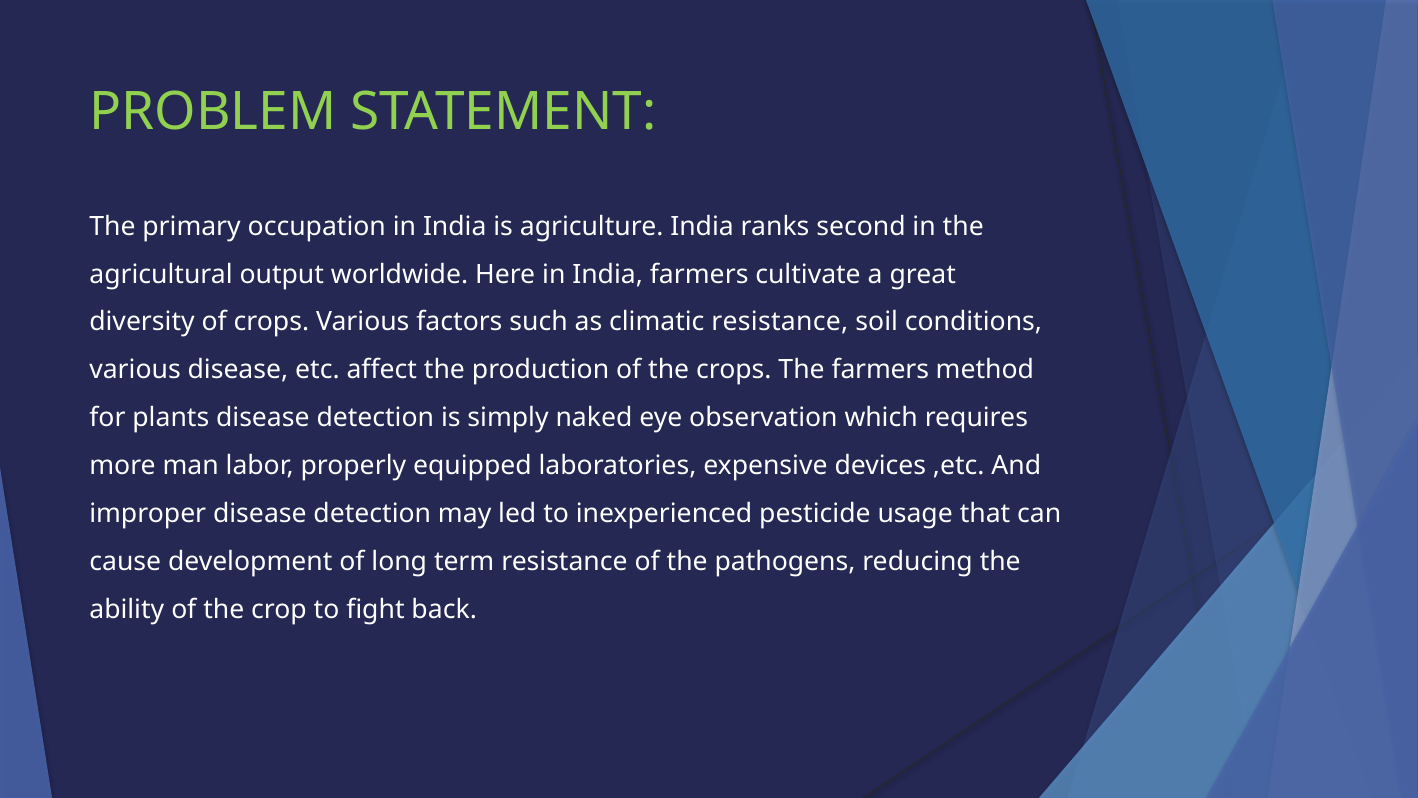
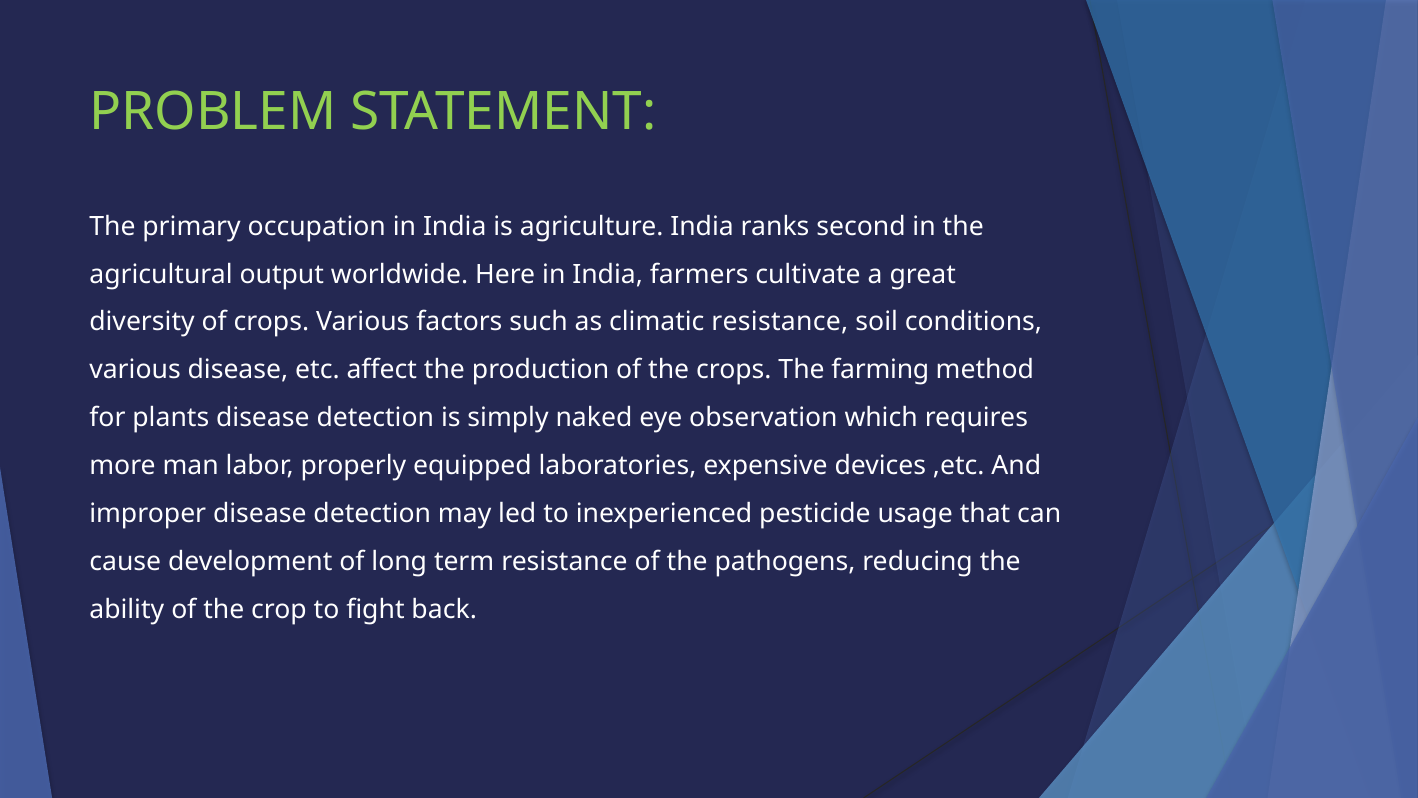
The farmers: farmers -> farming
